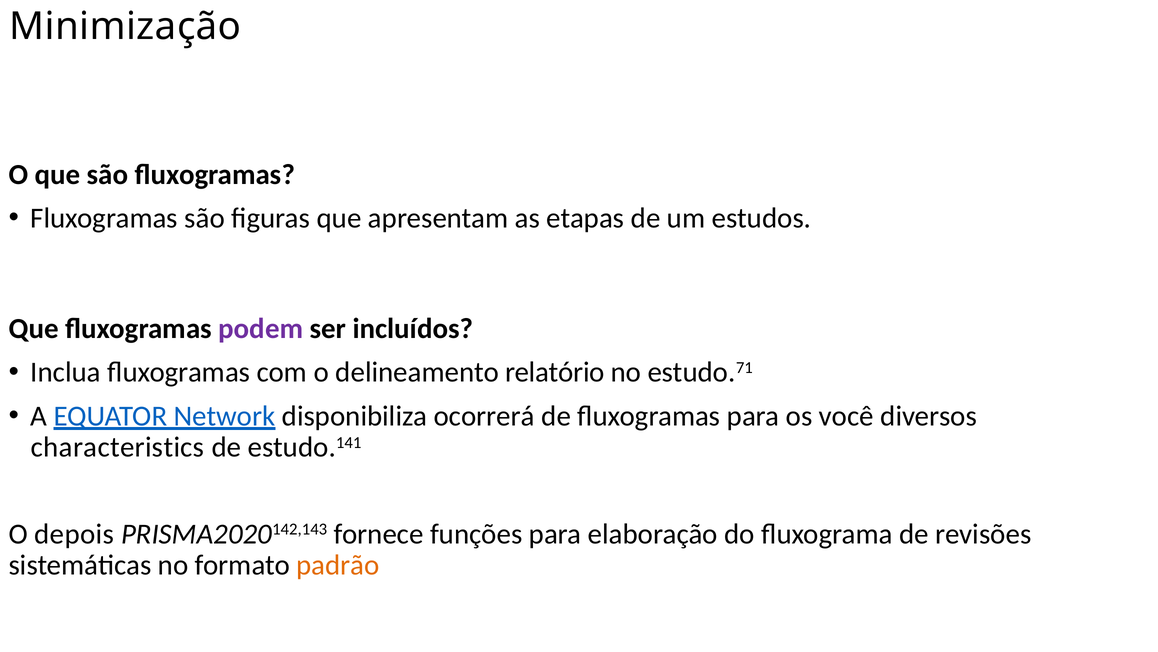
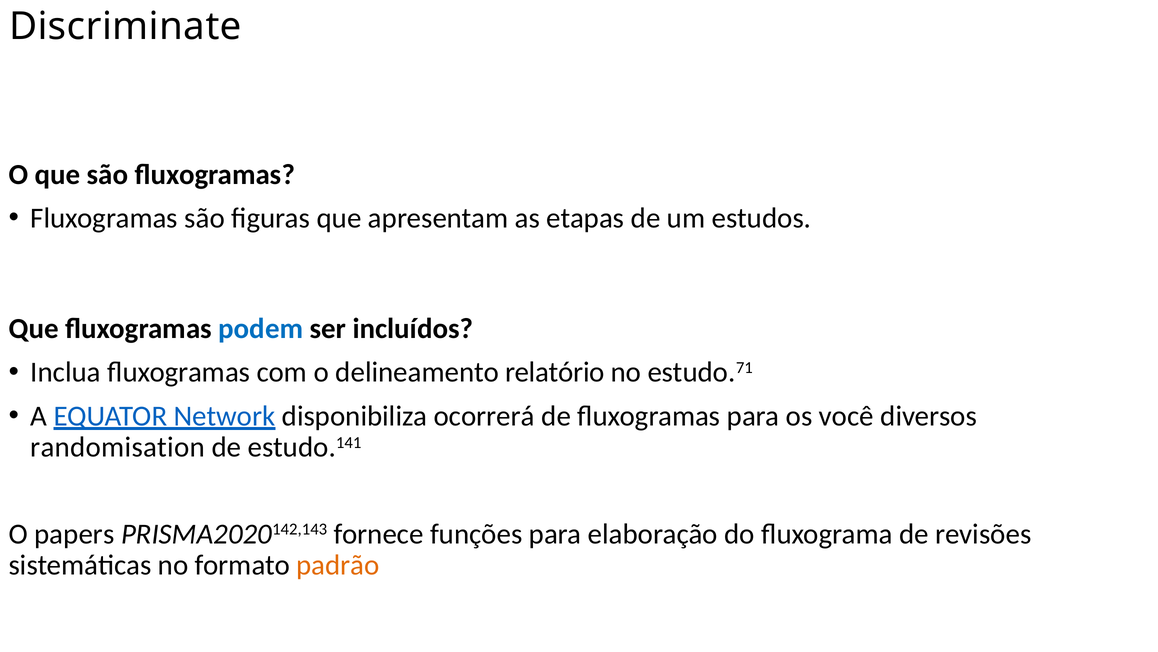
Minimização: Minimização -> Discriminate
podem colour: purple -> blue
characteristics: characteristics -> randomisation
depois: depois -> papers
